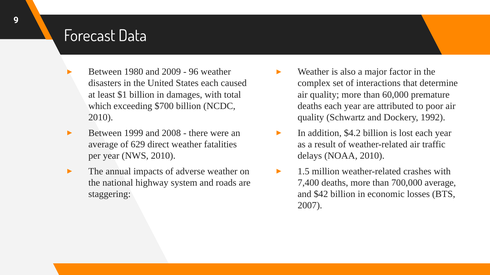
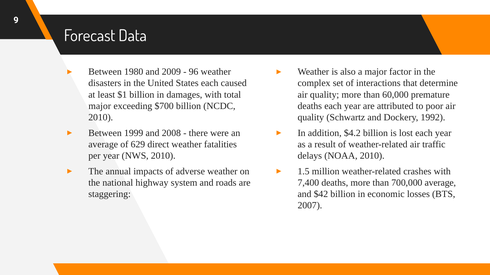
which at (100, 106): which -> major
